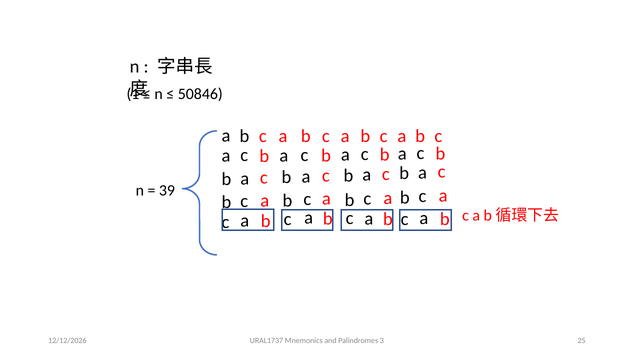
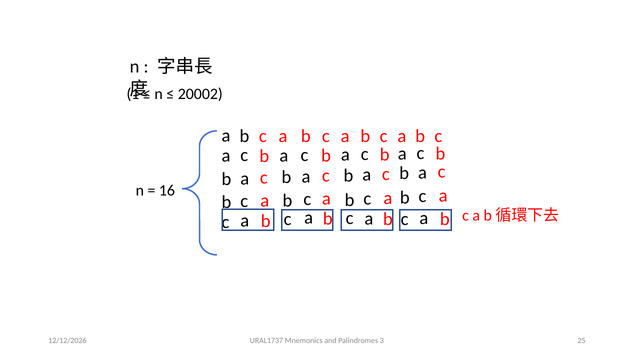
50846: 50846 -> 20002
39: 39 -> 16
